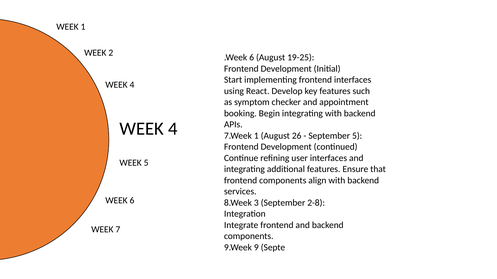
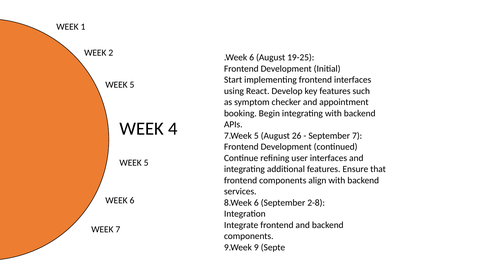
4 at (132, 85): 4 -> 5
7.Week 1: 1 -> 5
September 5: 5 -> 7
8.Week 3: 3 -> 6
